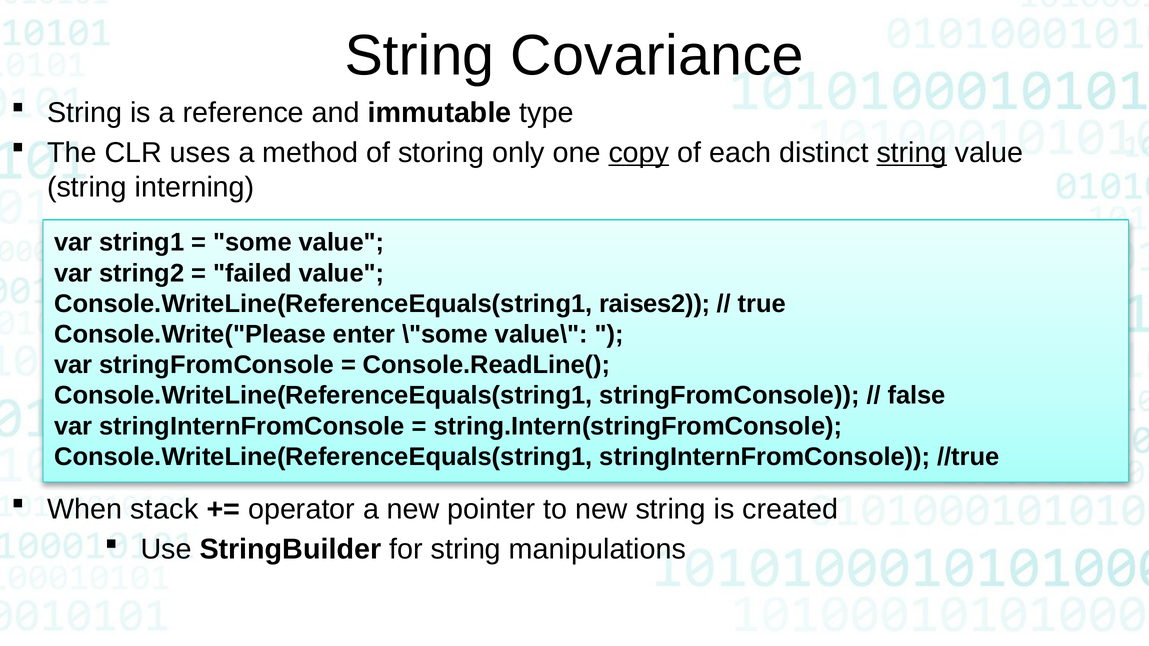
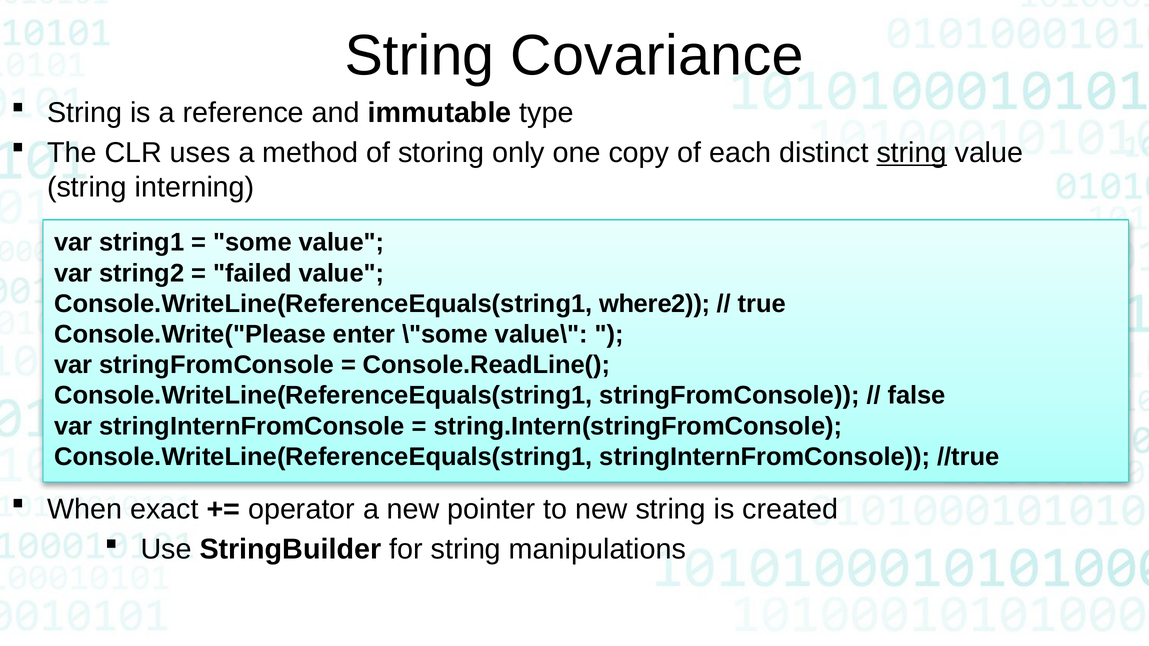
copy underline: present -> none
raises2: raises2 -> where2
stack: stack -> exact
